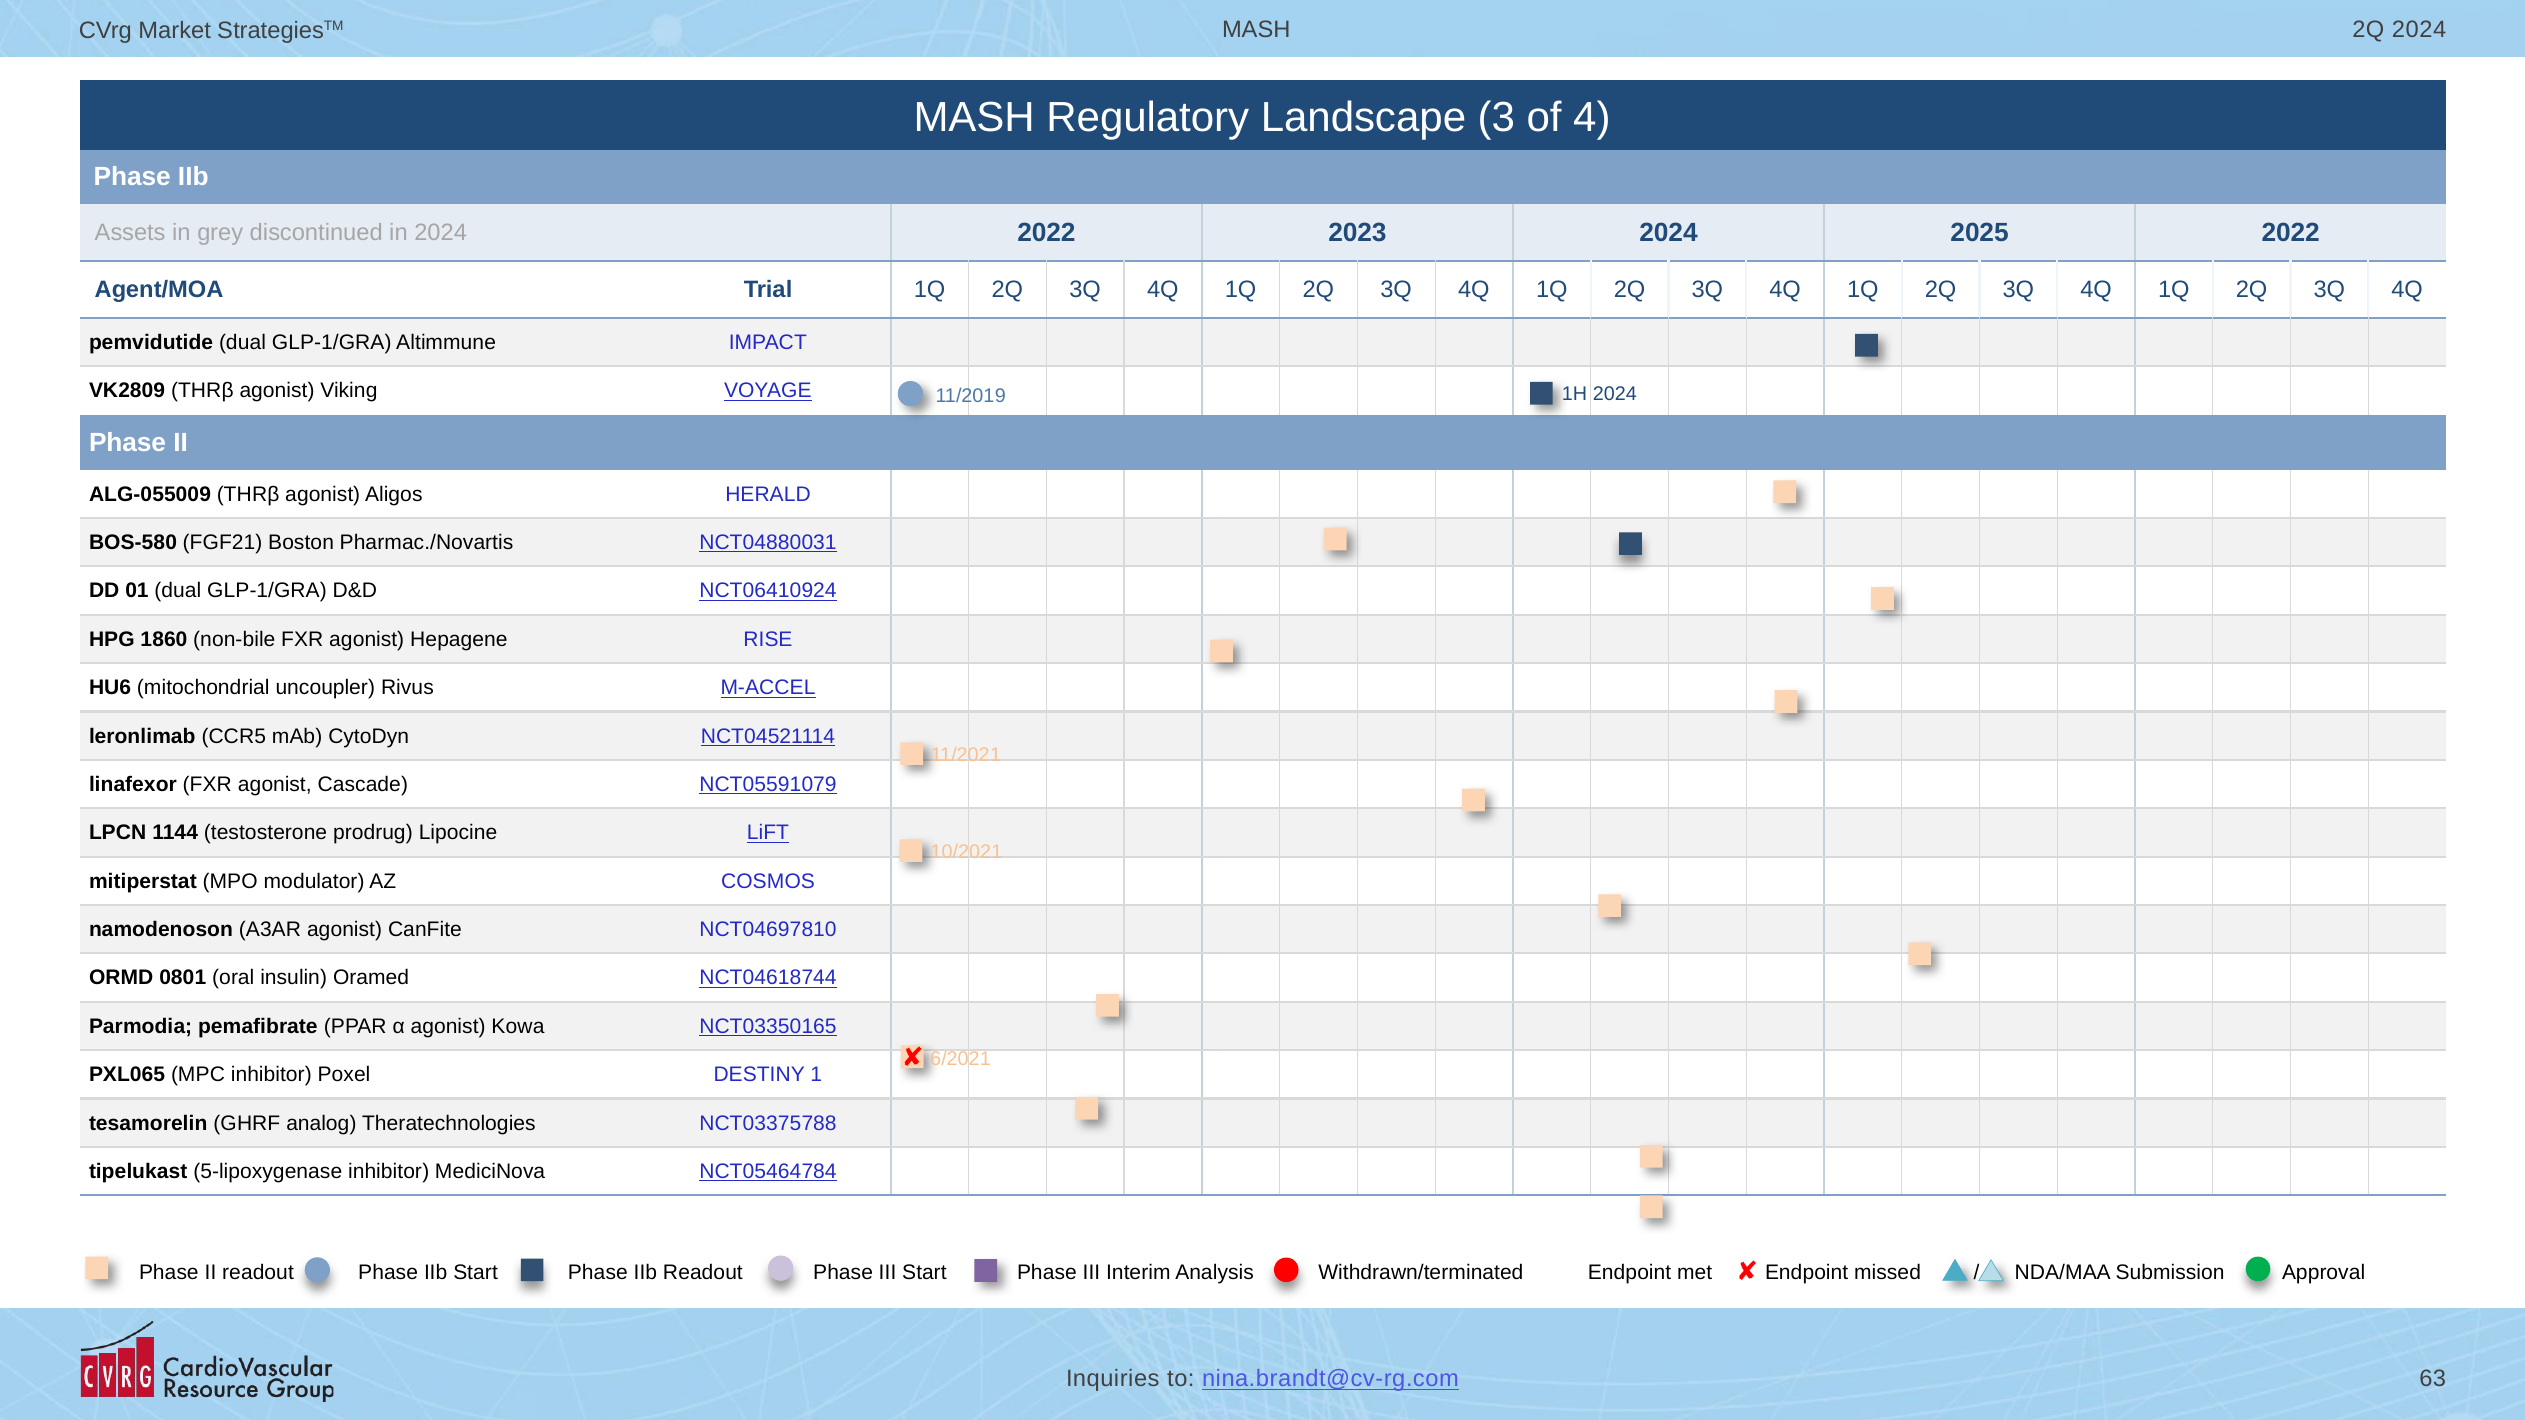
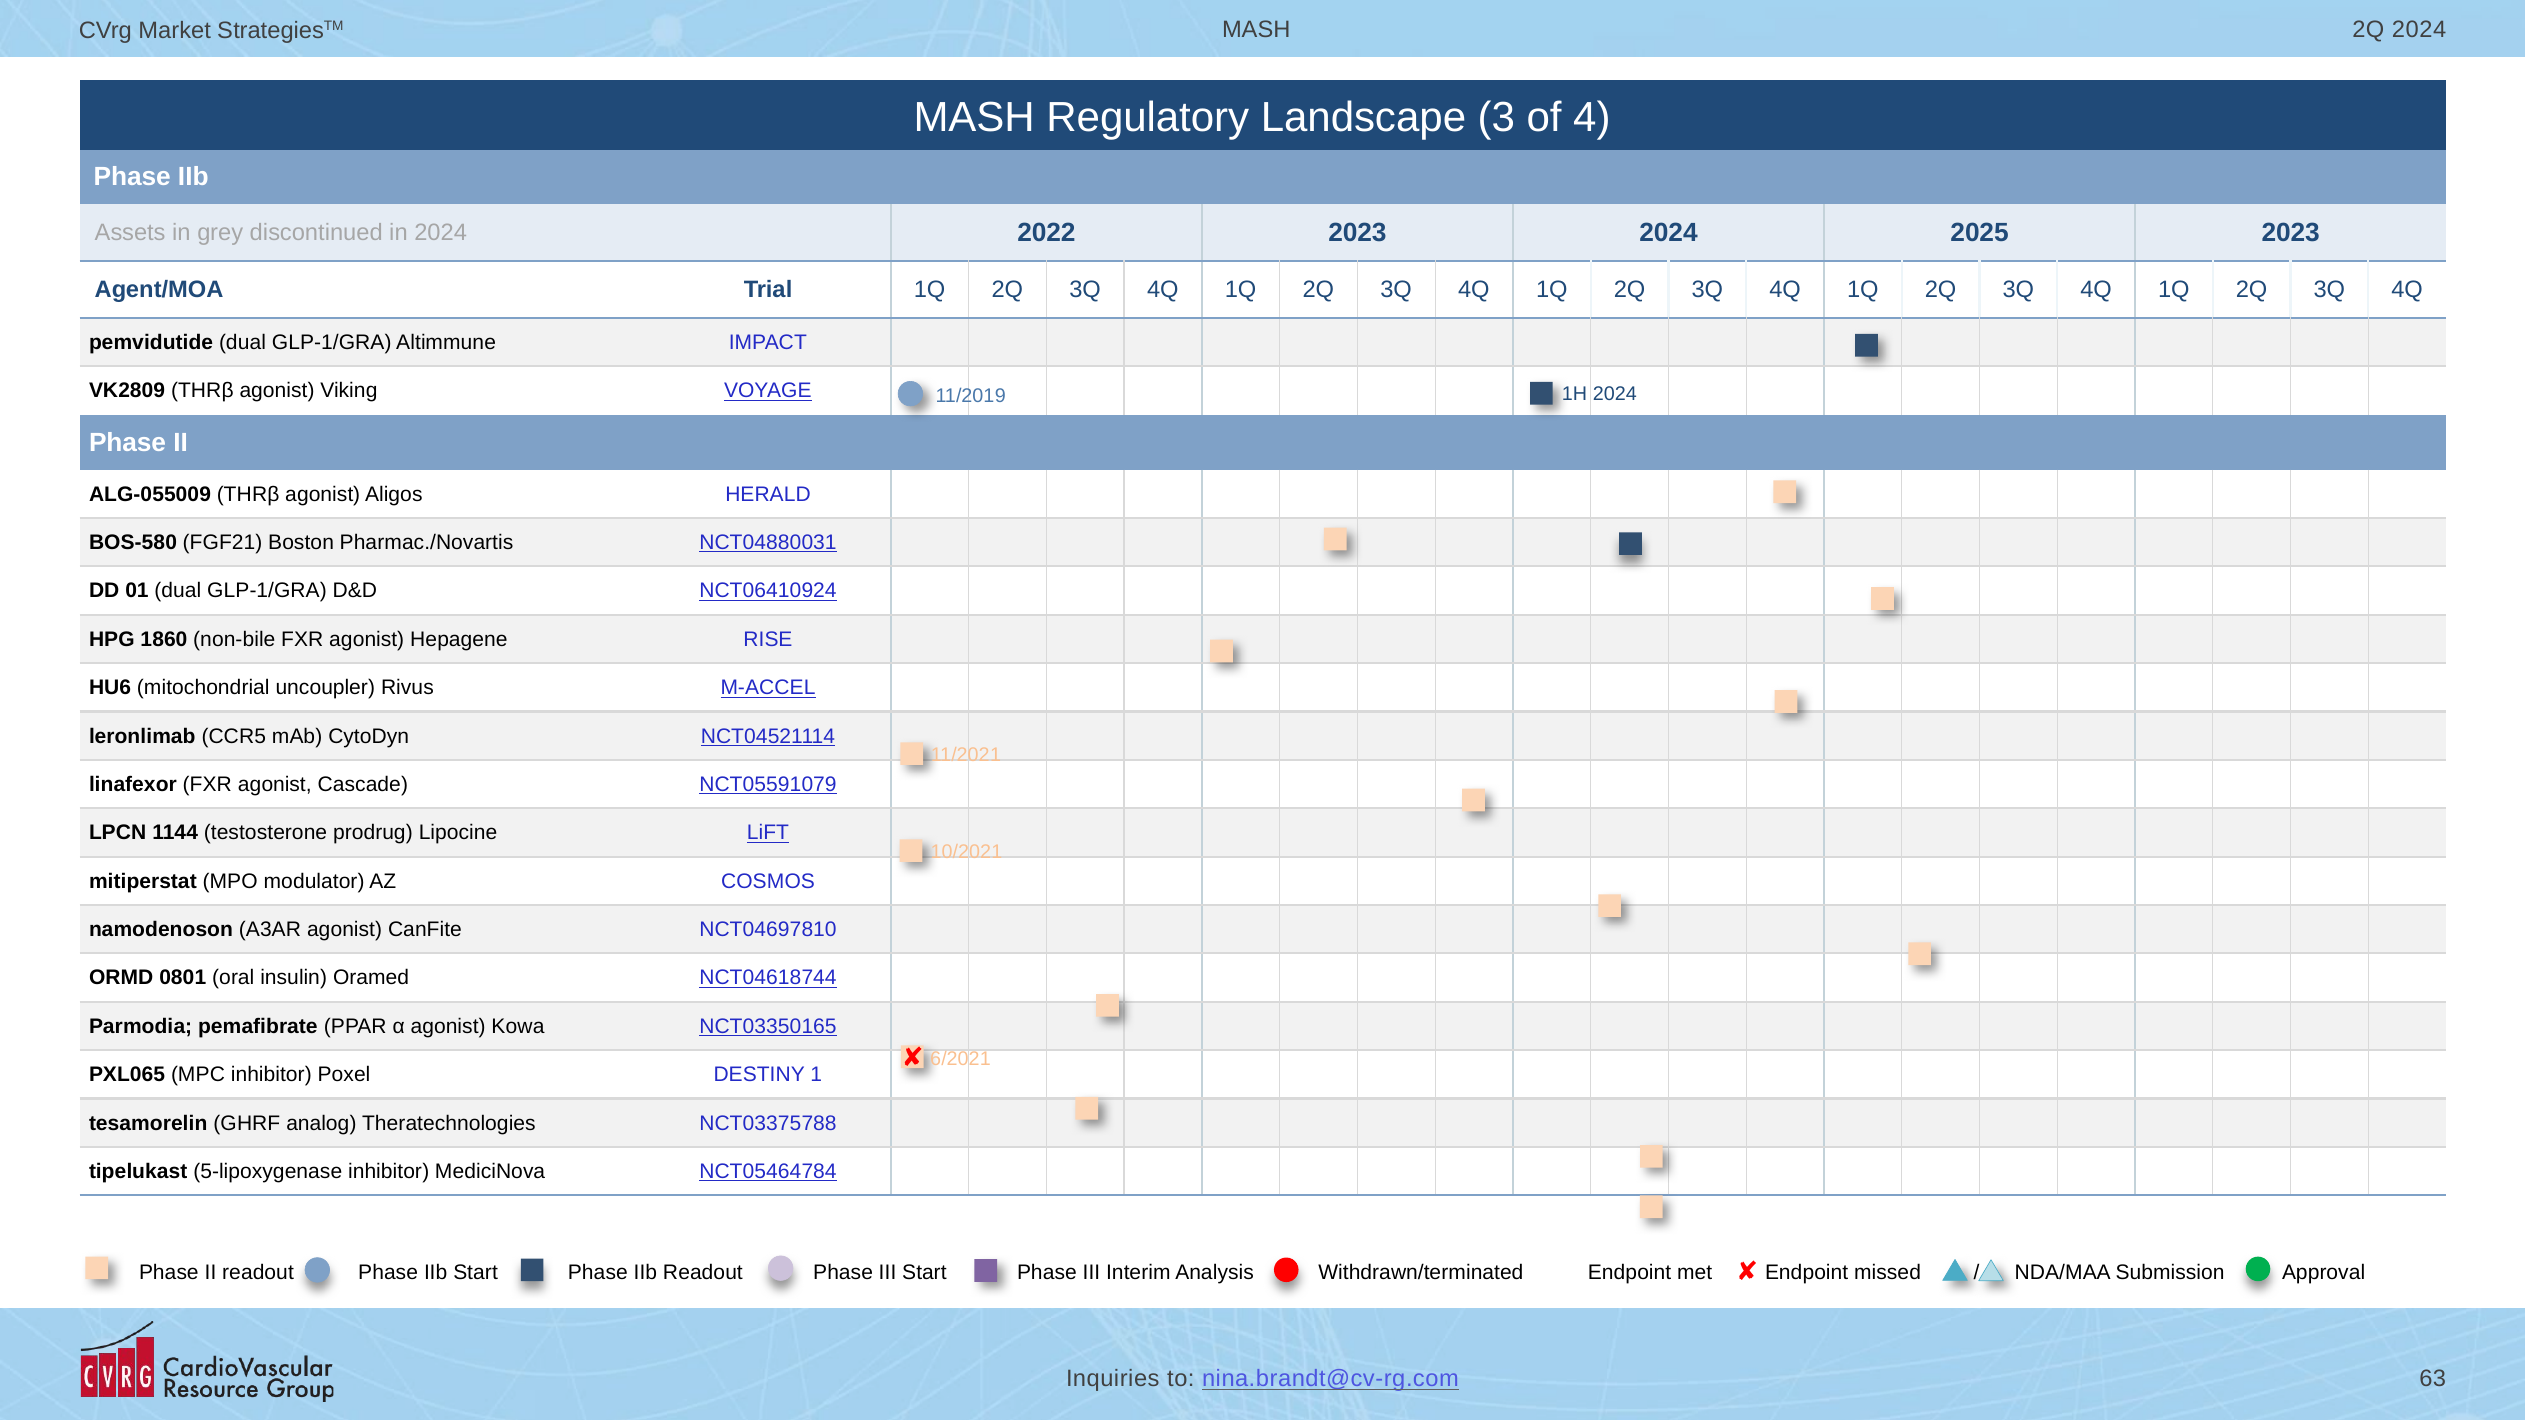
2025 2022: 2022 -> 2023
